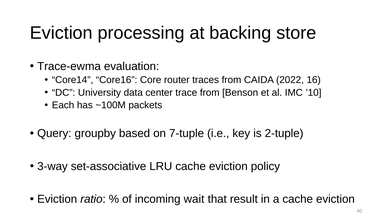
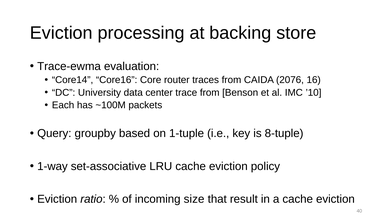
2022: 2022 -> 2076
7-tuple: 7-tuple -> 1-tuple
2-tuple: 2-tuple -> 8-tuple
3-way: 3-way -> 1-way
wait: wait -> size
